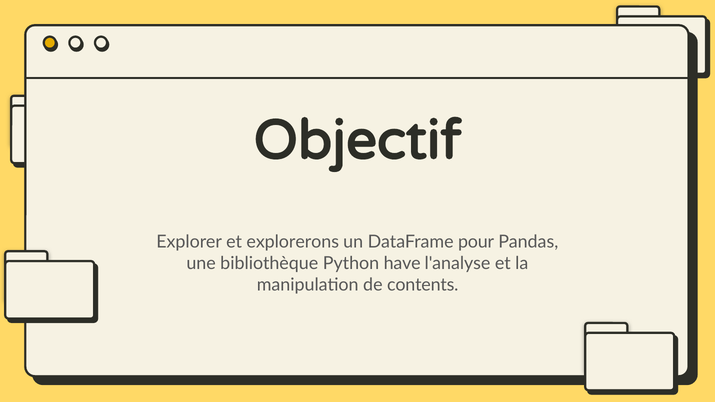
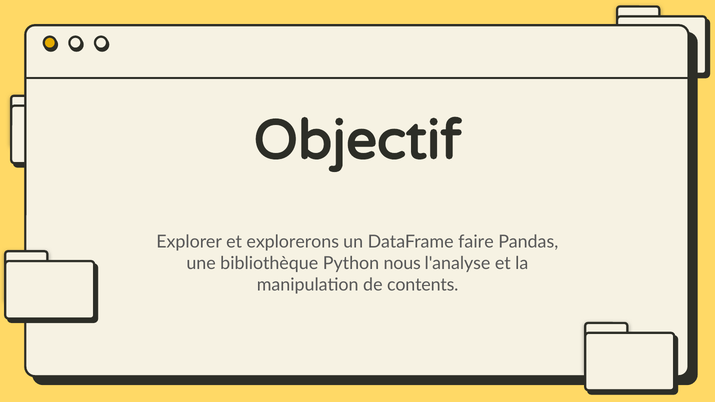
pour: pour -> faire
have: have -> nous
